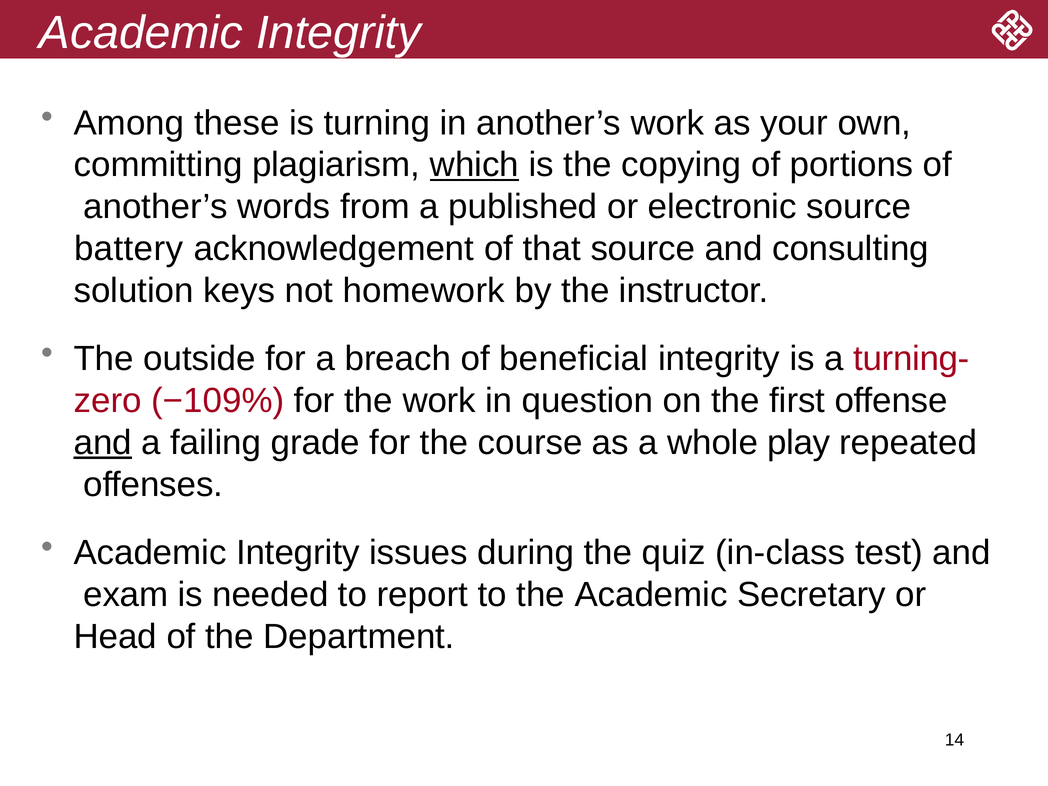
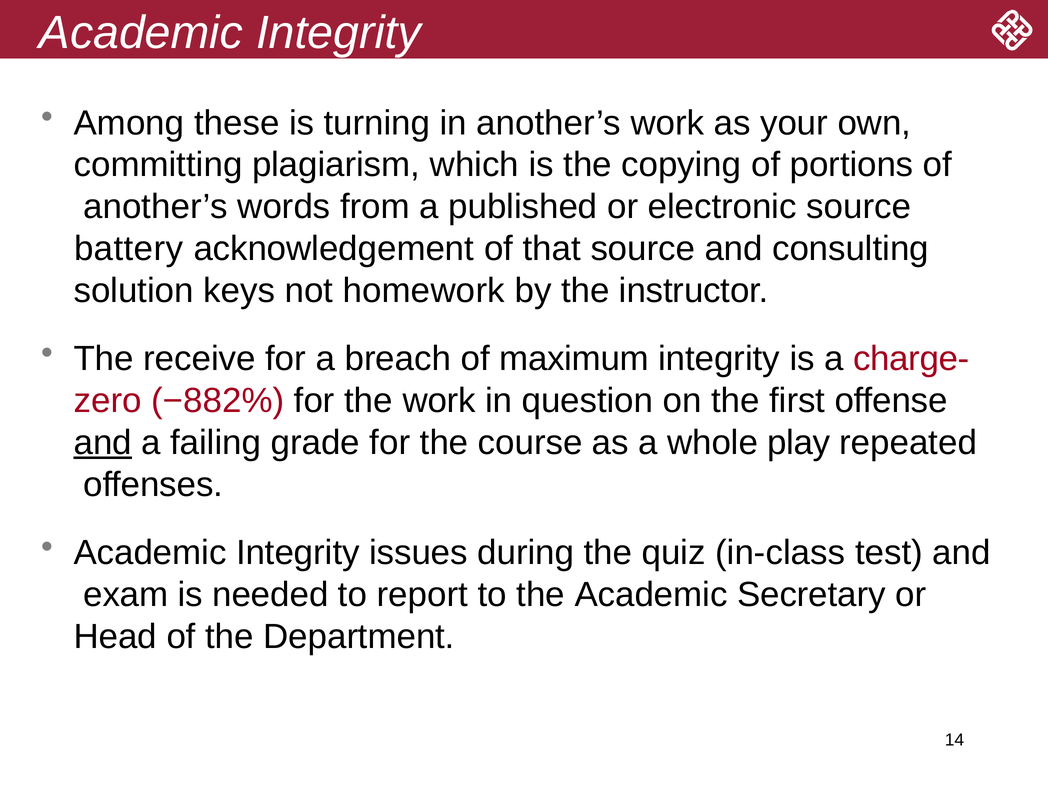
which underline: present -> none
outside: outside -> receive
beneficial: beneficial -> maximum
turning-: turning- -> charge-
−109%: −109% -> −882%
